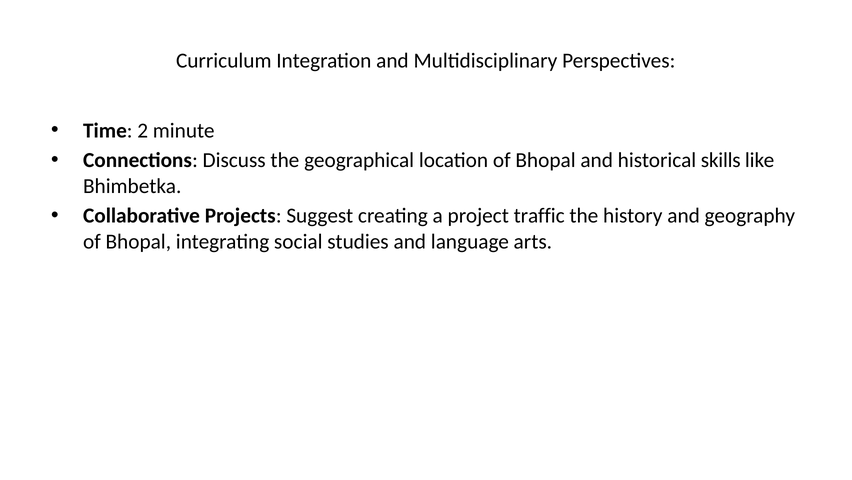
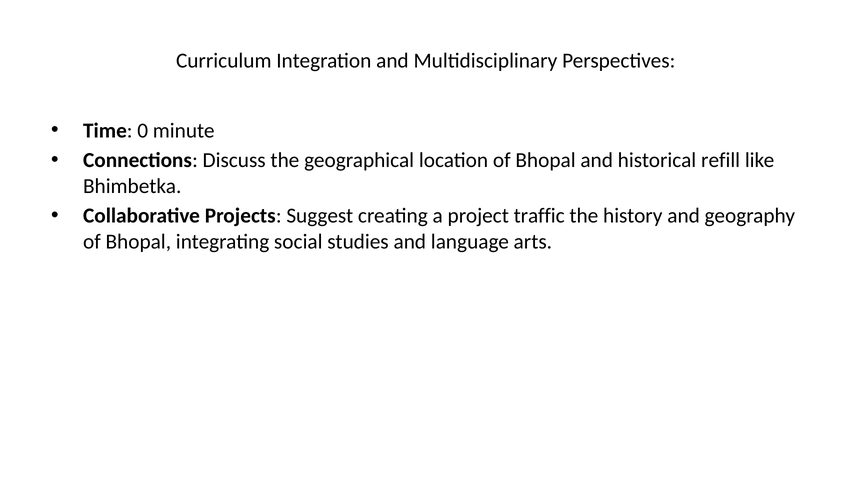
2: 2 -> 0
skills: skills -> refill
